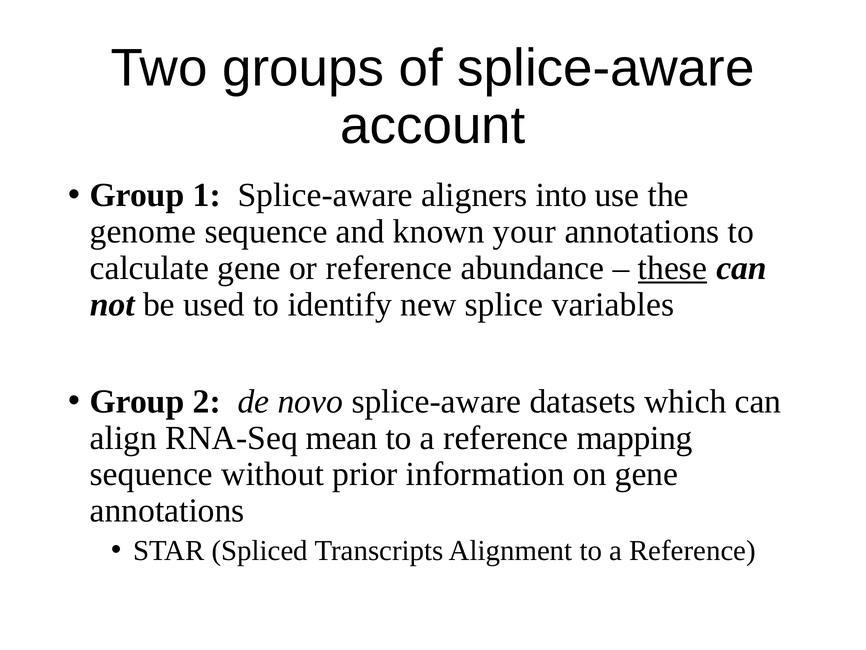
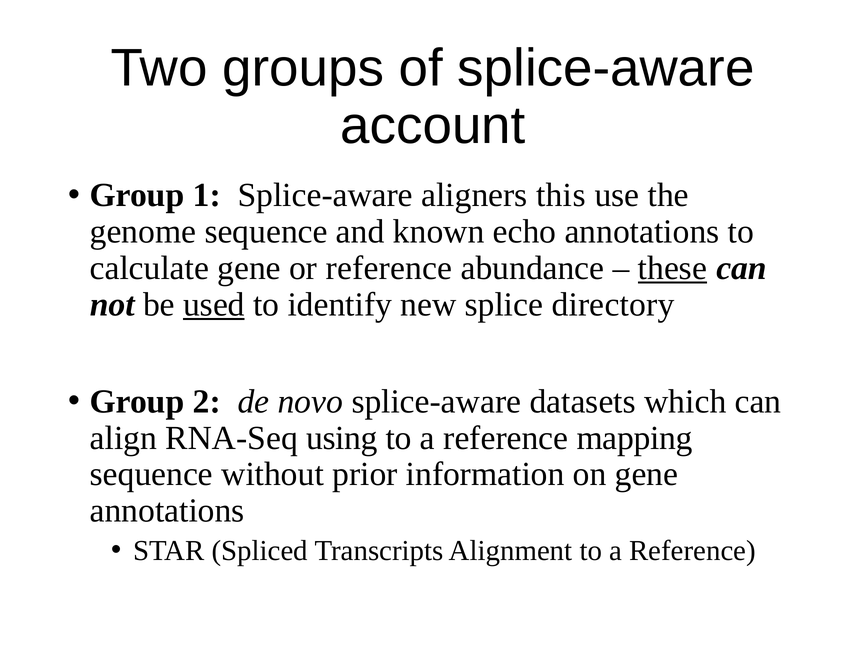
into: into -> this
your: your -> echo
used underline: none -> present
variables: variables -> directory
mean: mean -> using
